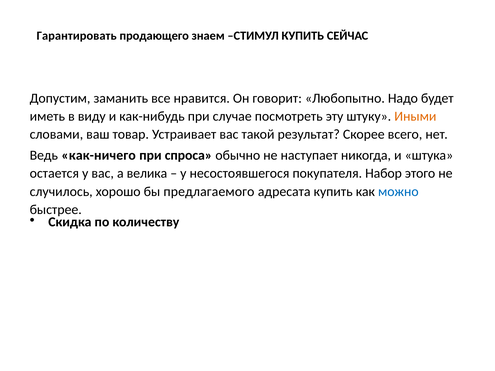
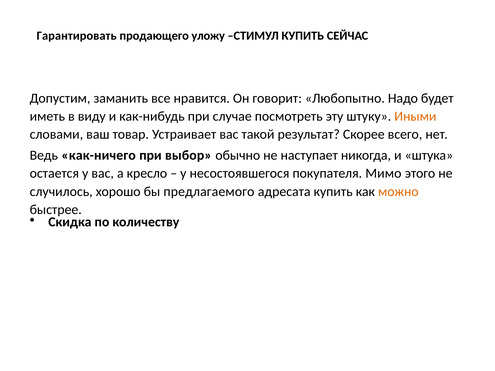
знаем: знаем -> уложу
спроса: спроса -> выбор
велика: велика -> кресло
Набор: Набор -> Мимо
можно colour: blue -> orange
